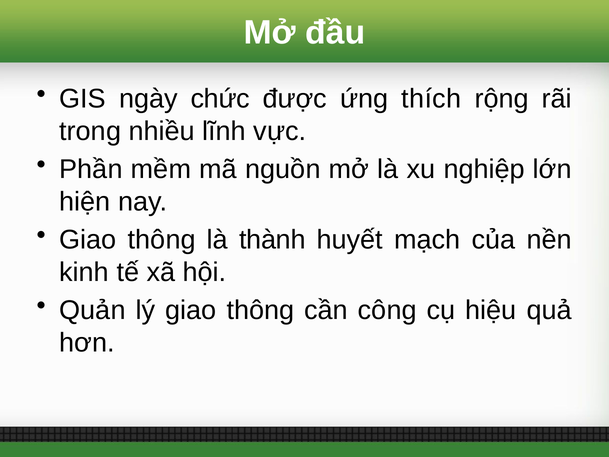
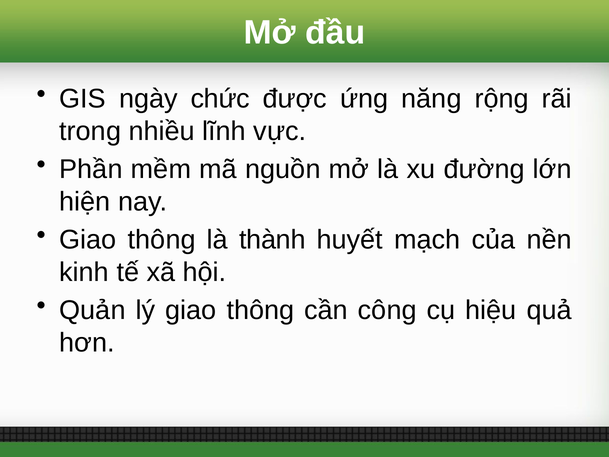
thích: thích -> năng
nghiệp: nghiệp -> đường
